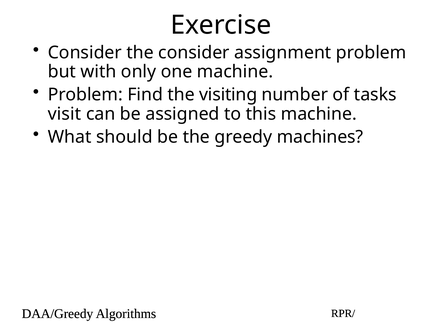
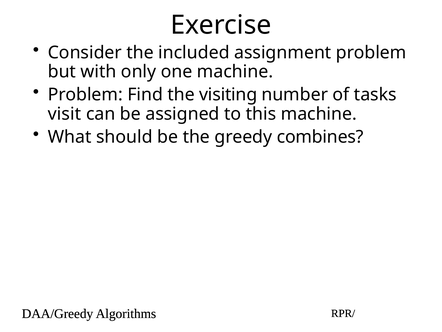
the consider: consider -> included
machines: machines -> combines
